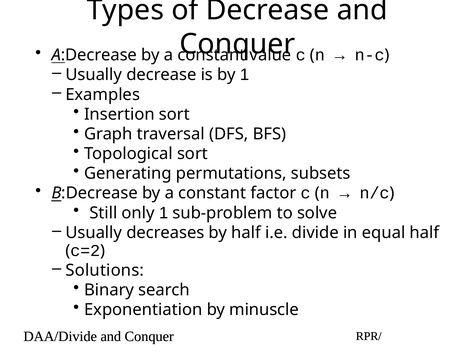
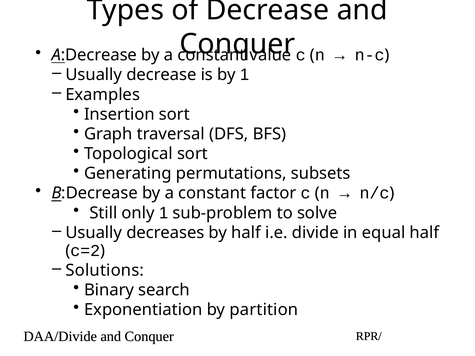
minuscle: minuscle -> partition
